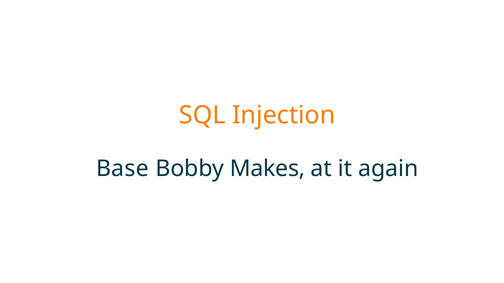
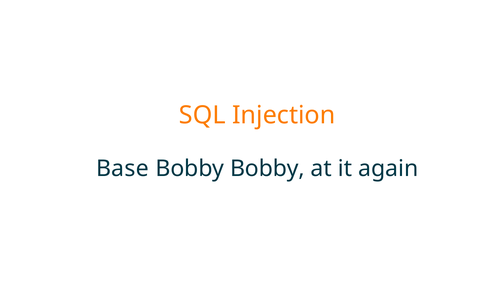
Bobby Makes: Makes -> Bobby
